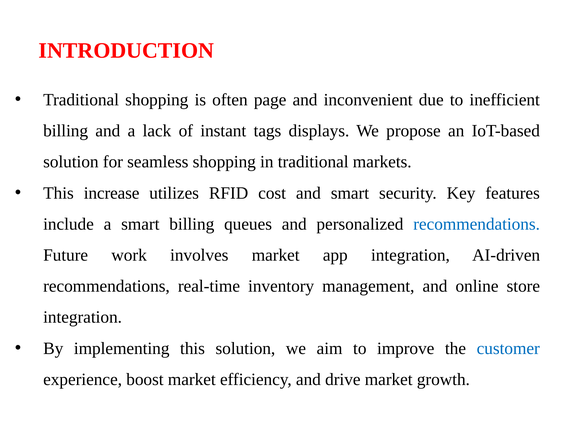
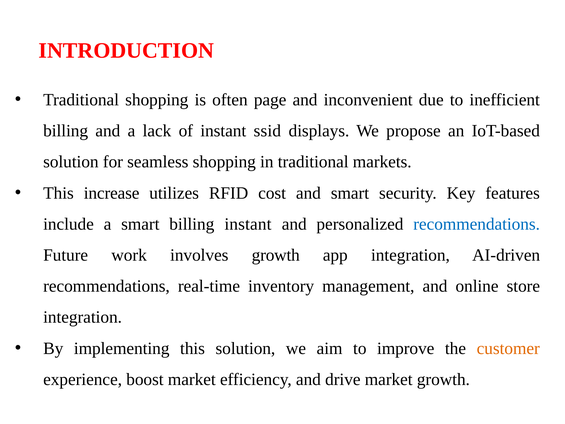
tags: tags -> ssid
billing queues: queues -> instant
involves market: market -> growth
customer colour: blue -> orange
